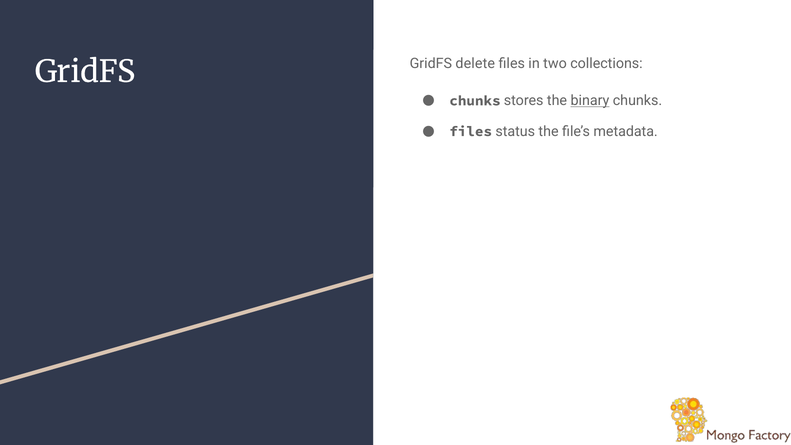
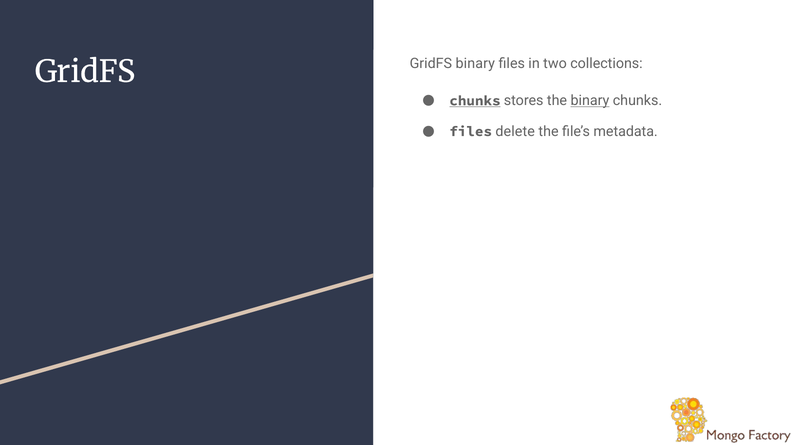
GridFS delete: delete -> binary
chunks at (475, 101) underline: none -> present
status: status -> delete
